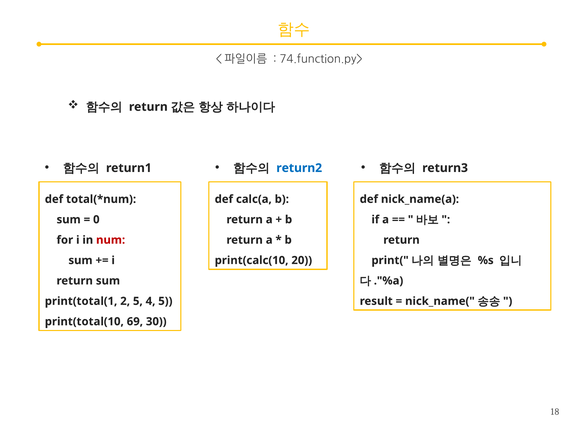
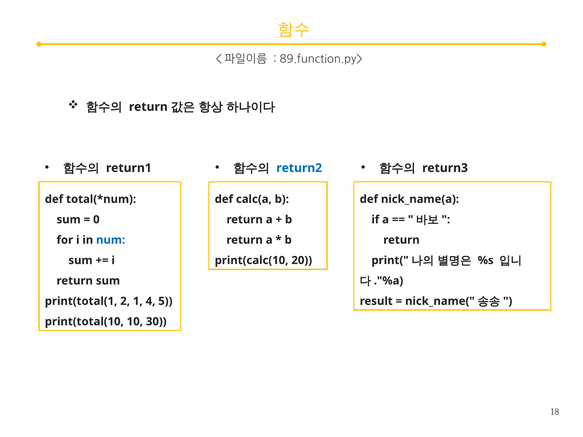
74.function.py>: 74.function.py> -> 89.function.py>
num colour: red -> blue
2 5: 5 -> 1
69: 69 -> 10
